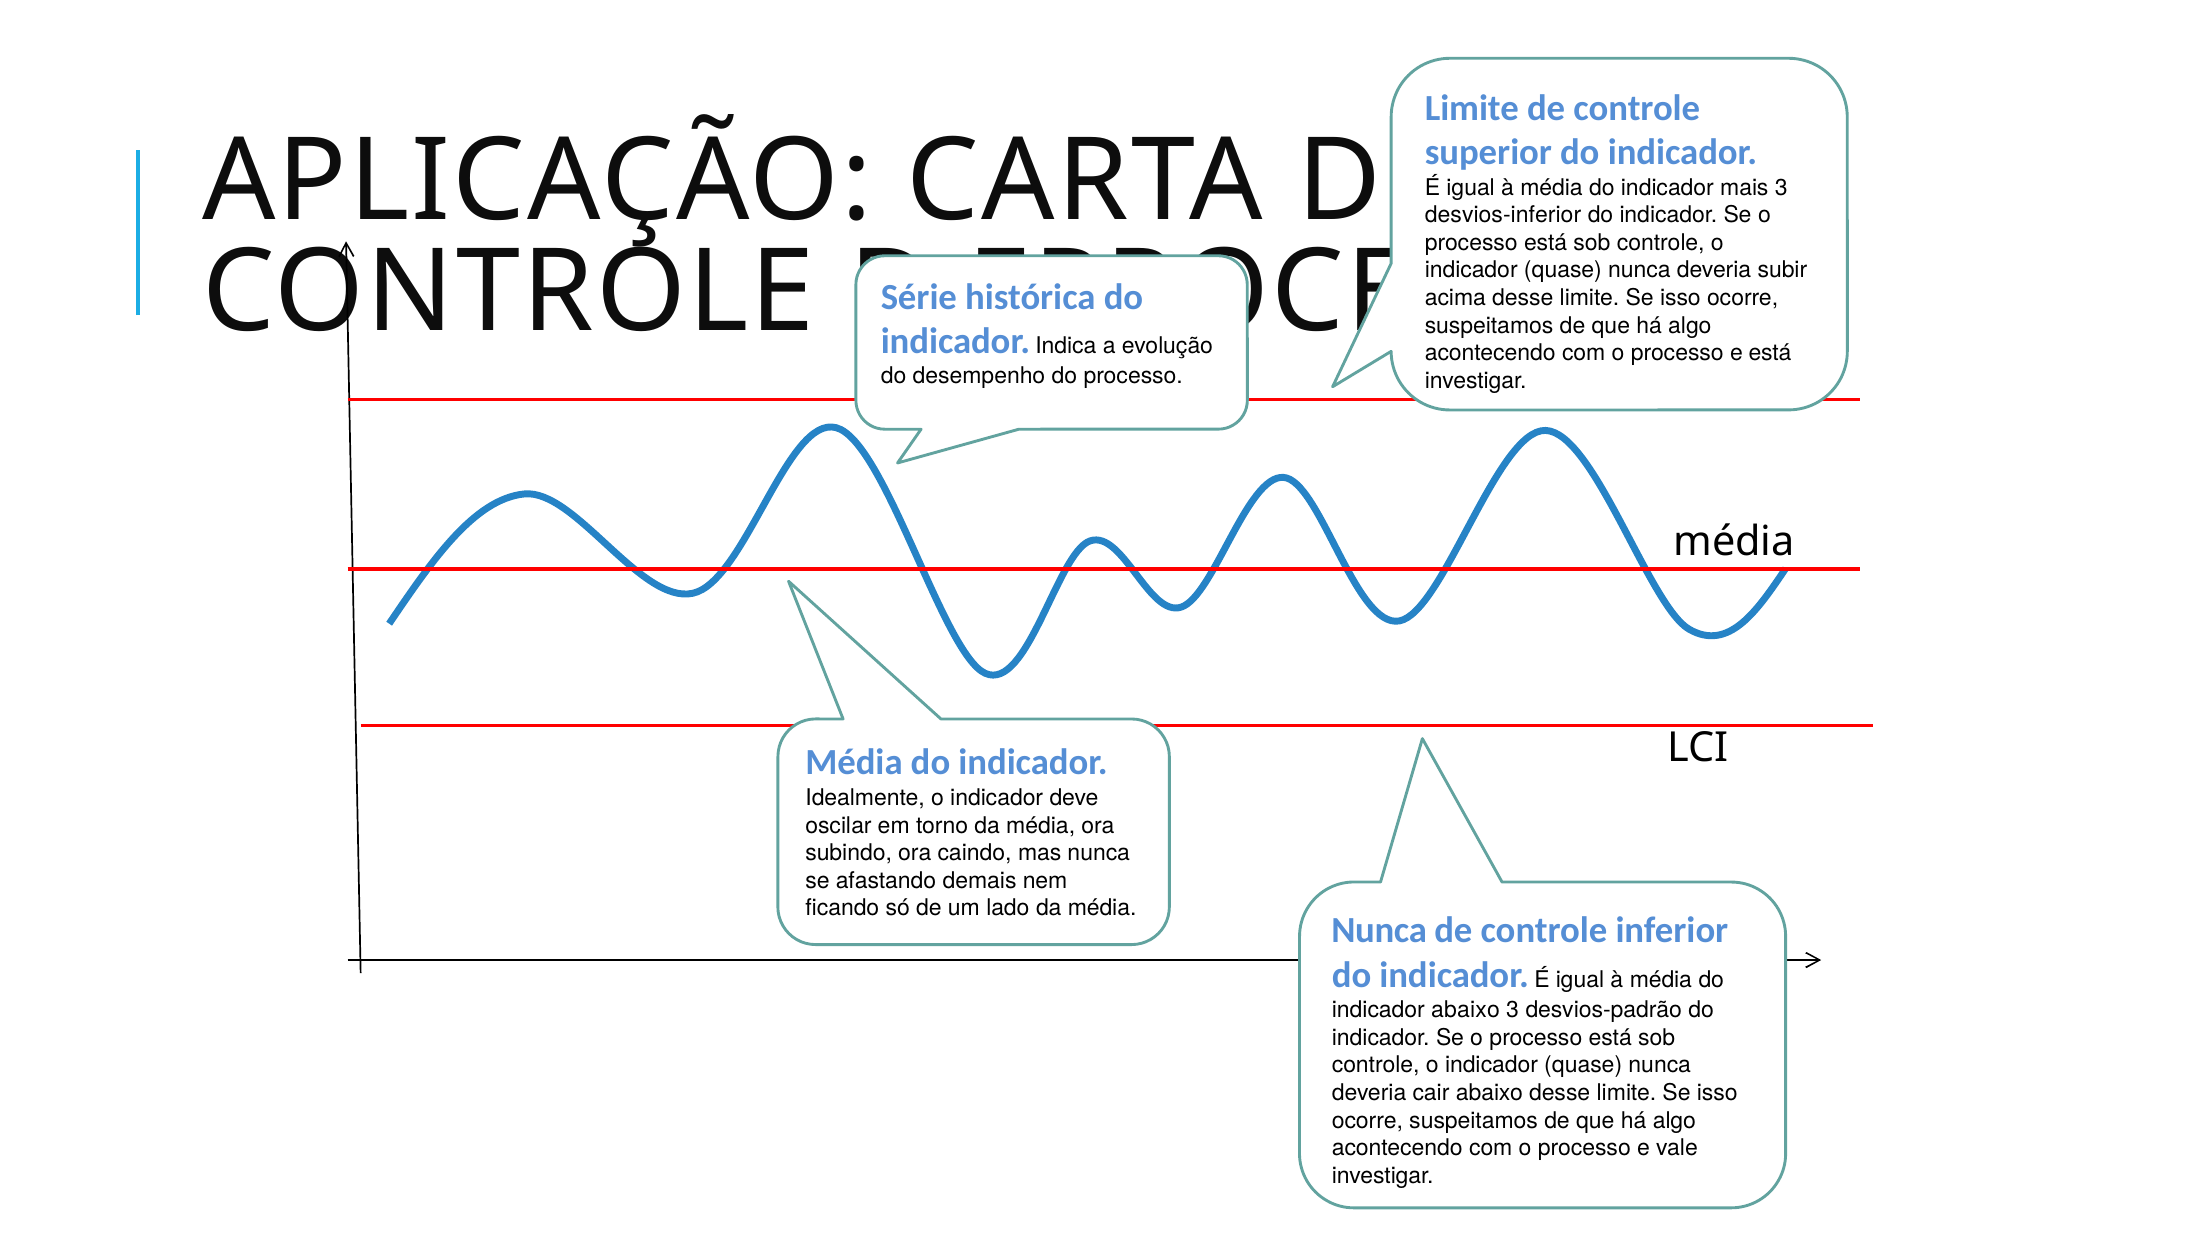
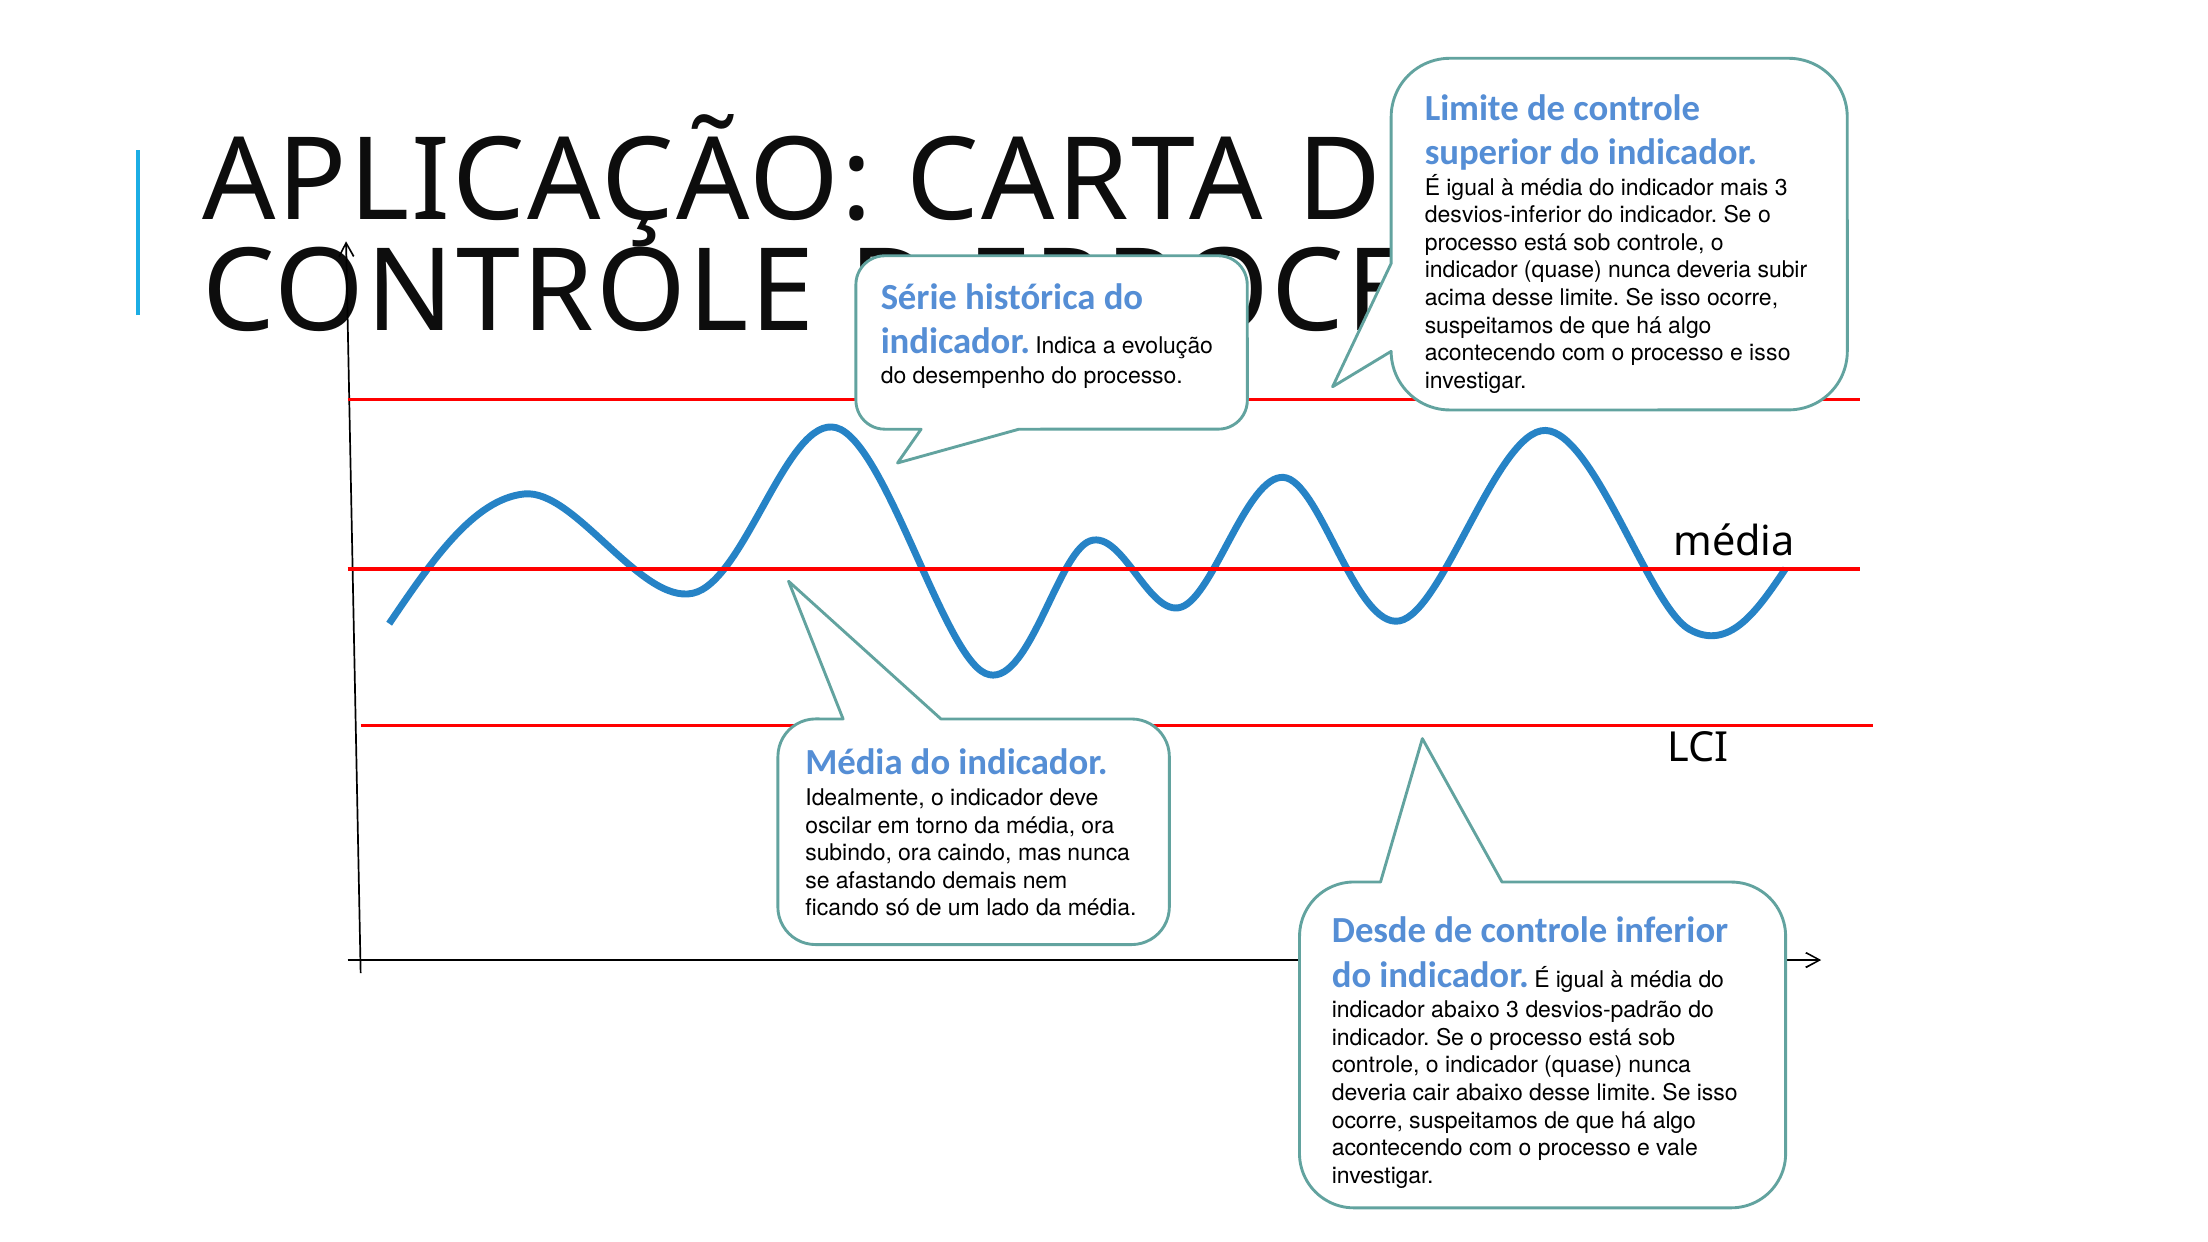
e está: está -> isso
Nunca at (1379, 931): Nunca -> Desde
